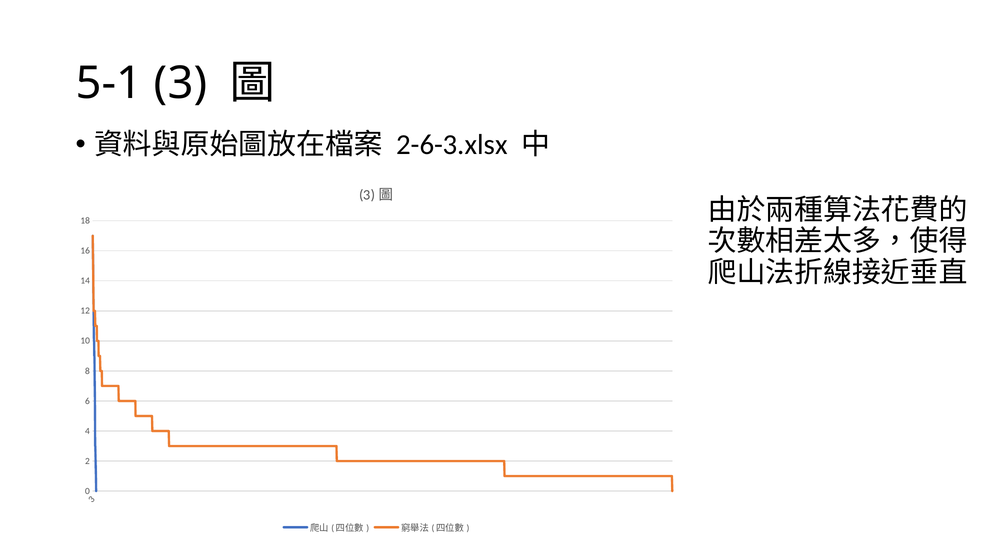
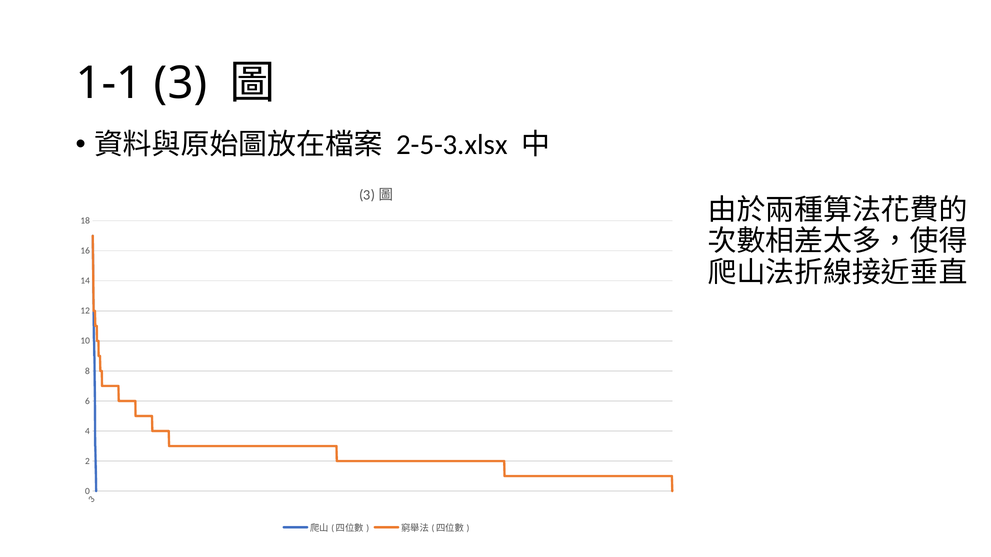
5-1: 5-1 -> 1-1
2-6-3.xlsx: 2-6-3.xlsx -> 2-5-3.xlsx
